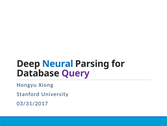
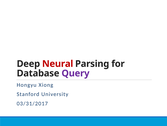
Neural colour: blue -> red
